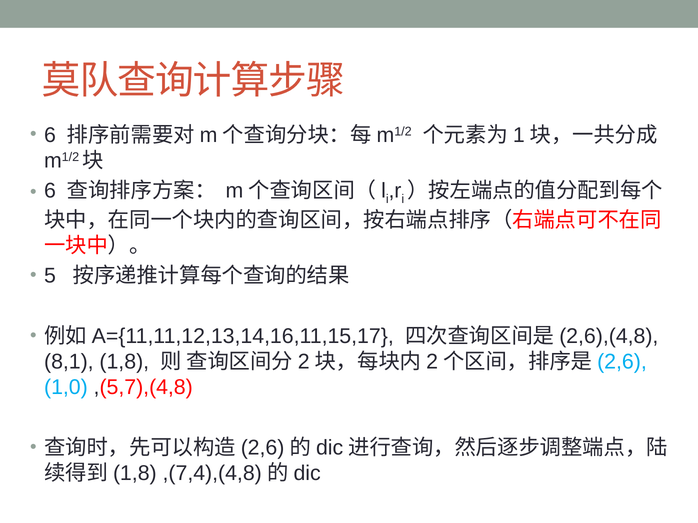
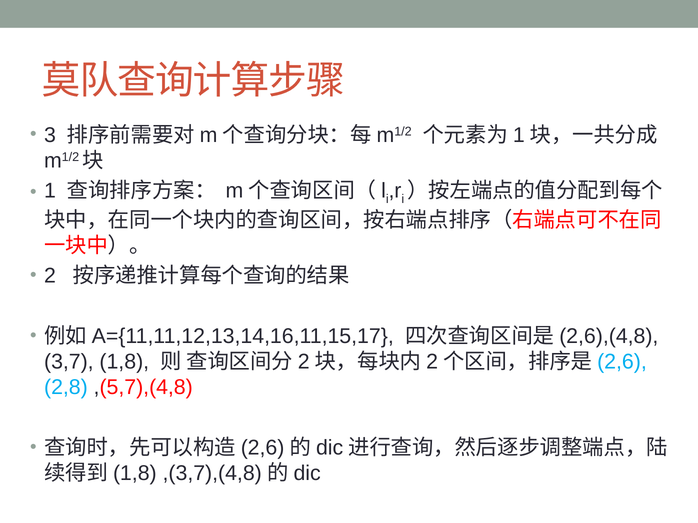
6 at (50, 135): 6 -> 3
6 at (50, 191): 6 -> 1
5: 5 -> 2
8,1: 8,1 -> 3,7
1,0: 1,0 -> 2,8
,(7,4),(4,8: ,(7,4),(4,8 -> ,(3,7),(4,8
